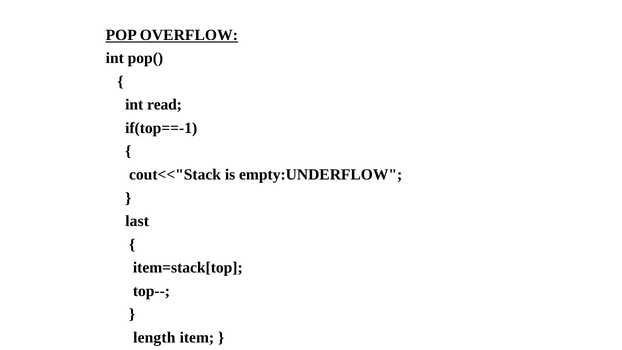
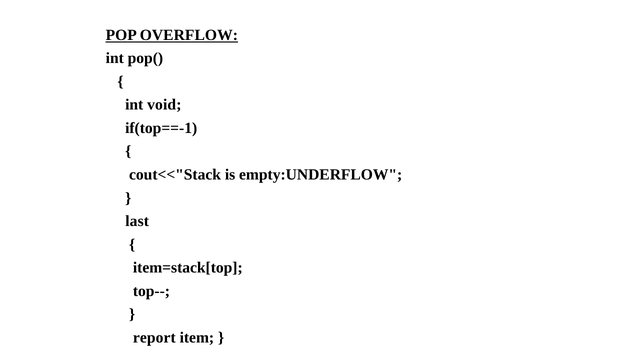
read: read -> void
length: length -> report
